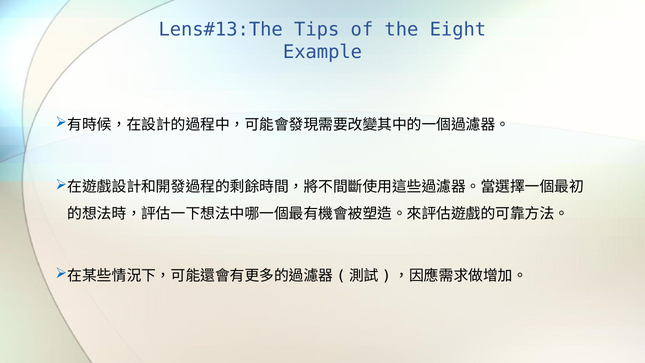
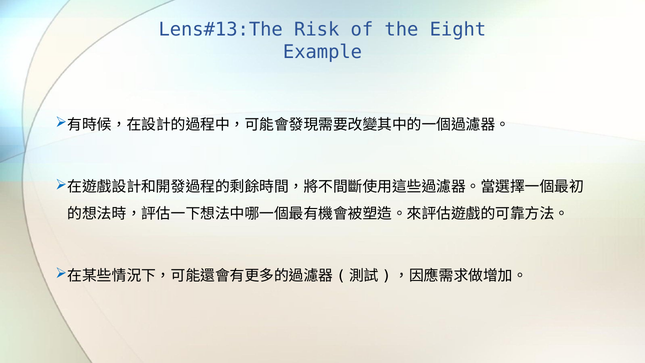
Tips: Tips -> Risk
